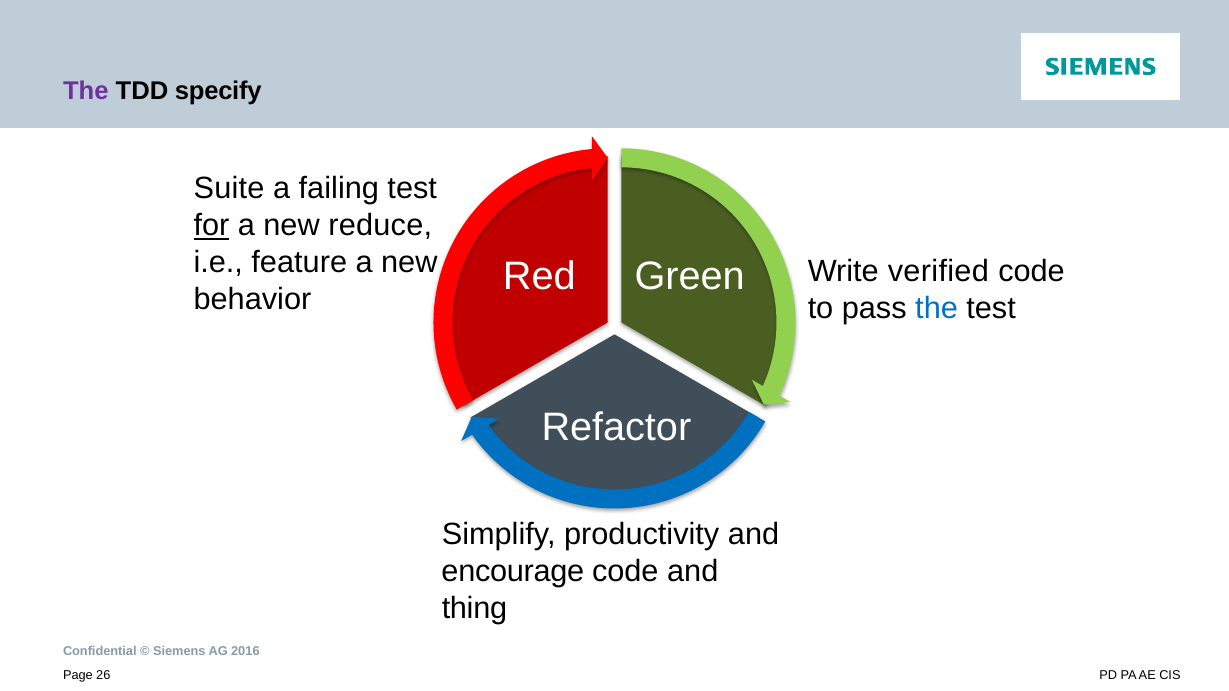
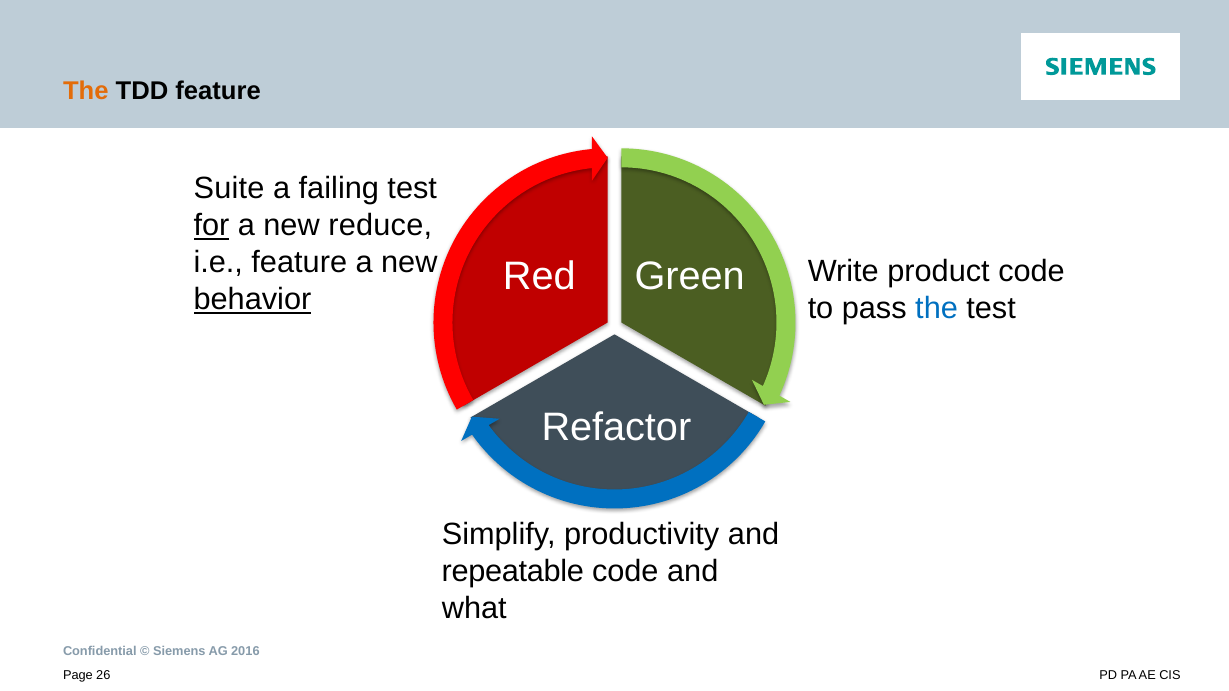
The at (86, 91) colour: purple -> orange
TDD specify: specify -> feature
verified: verified -> product
behavior underline: none -> present
encourage: encourage -> repeatable
thing: thing -> what
